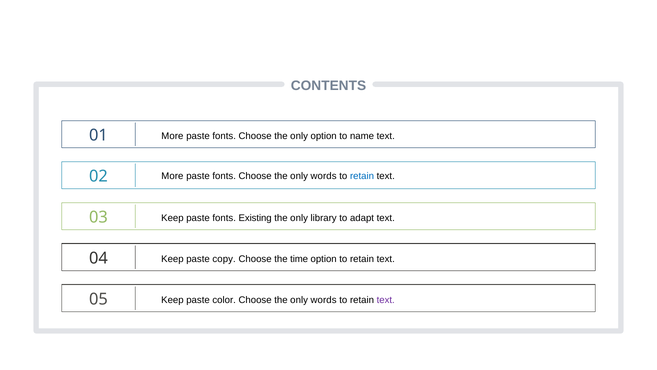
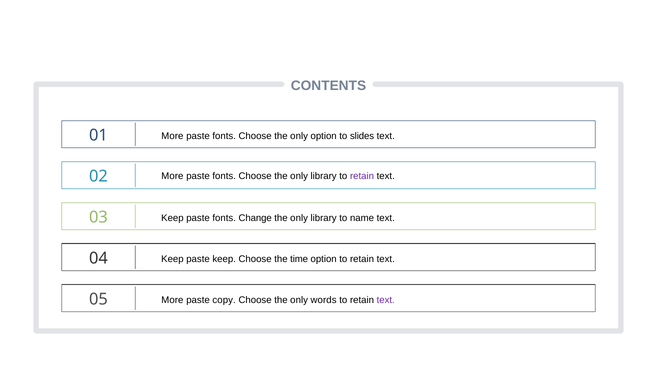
name: name -> slides
words at (324, 176): words -> library
retain at (362, 176) colour: blue -> purple
Existing: Existing -> Change
adapt: adapt -> name
paste copy: copy -> keep
Keep at (172, 300): Keep -> More
color: color -> copy
